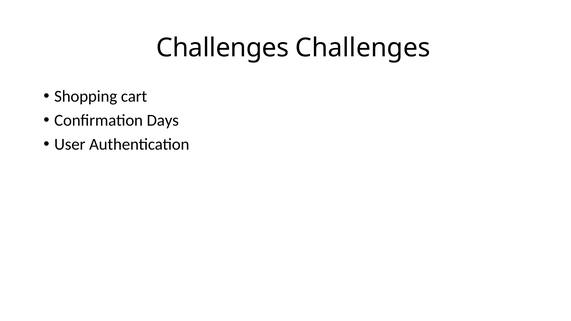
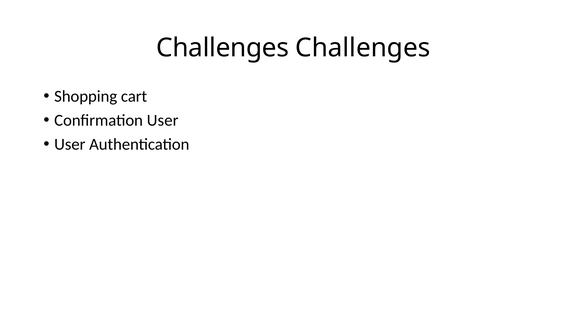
Confirmation Days: Days -> User
